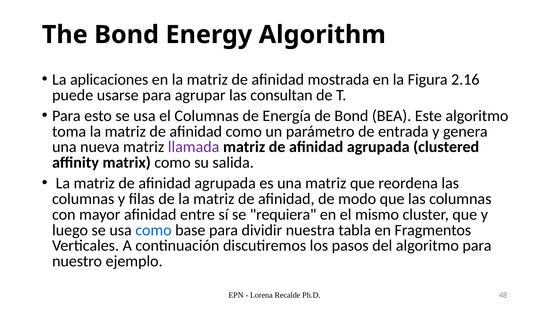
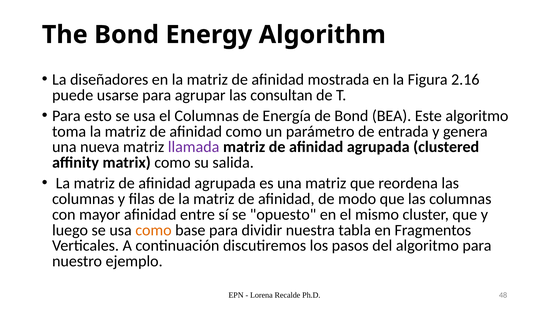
aplicaciones: aplicaciones -> diseñadores
requiera: requiera -> opuesto
como at (153, 230) colour: blue -> orange
